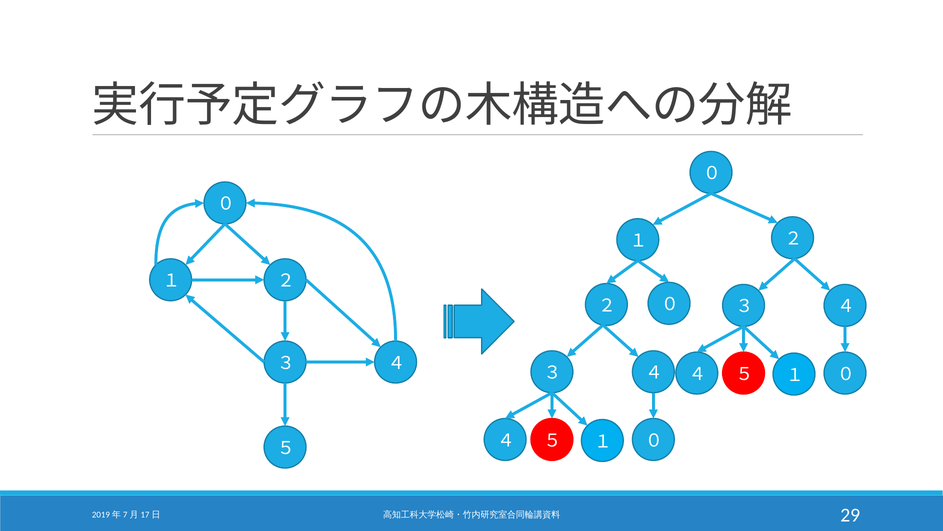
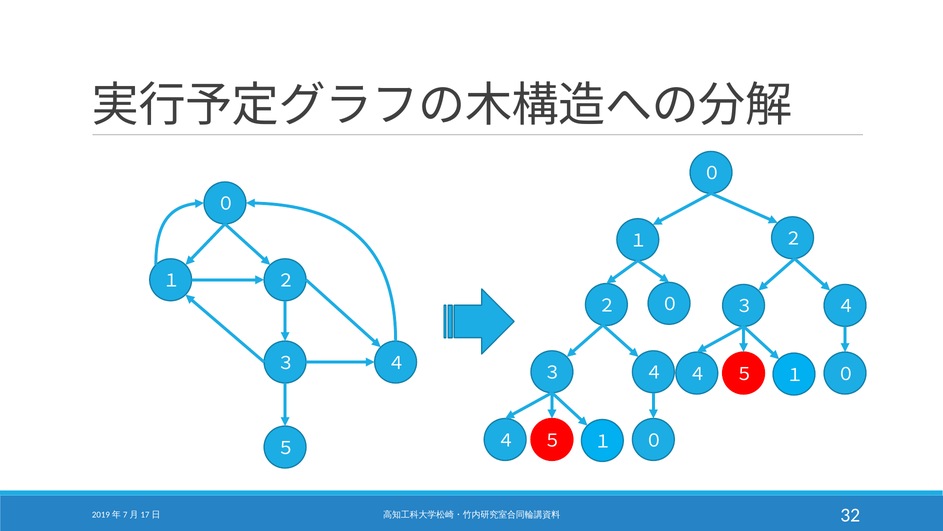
29: 29 -> 32
